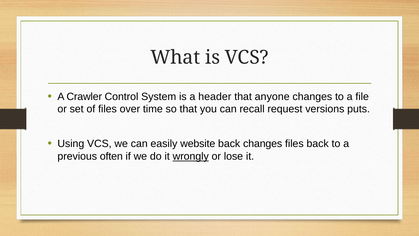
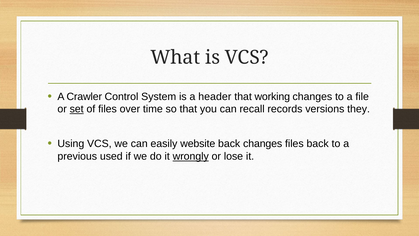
anyone: anyone -> working
set underline: none -> present
request: request -> records
puts: puts -> they
often: often -> used
